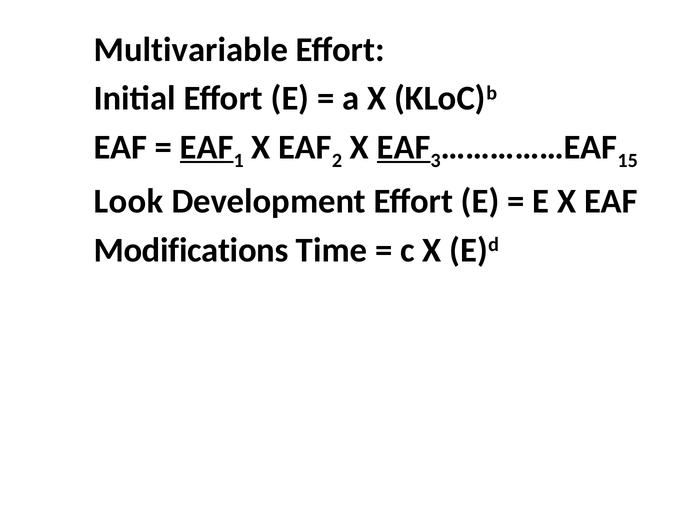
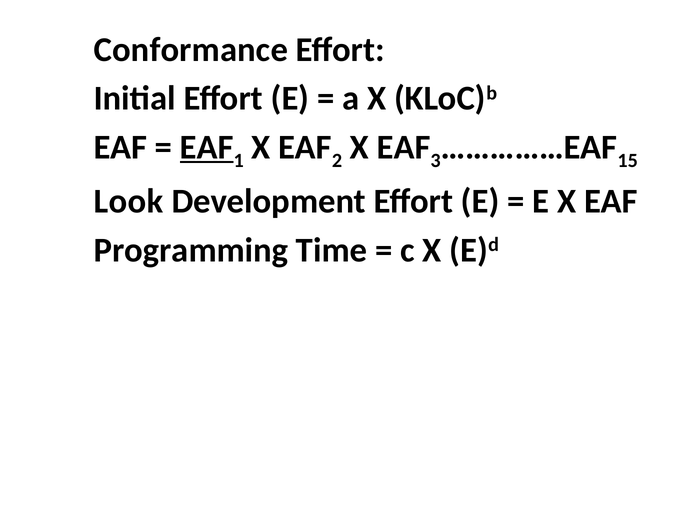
Multivariable: Multivariable -> Conformance
EAF at (404, 147) underline: present -> none
Modifications: Modifications -> Programming
